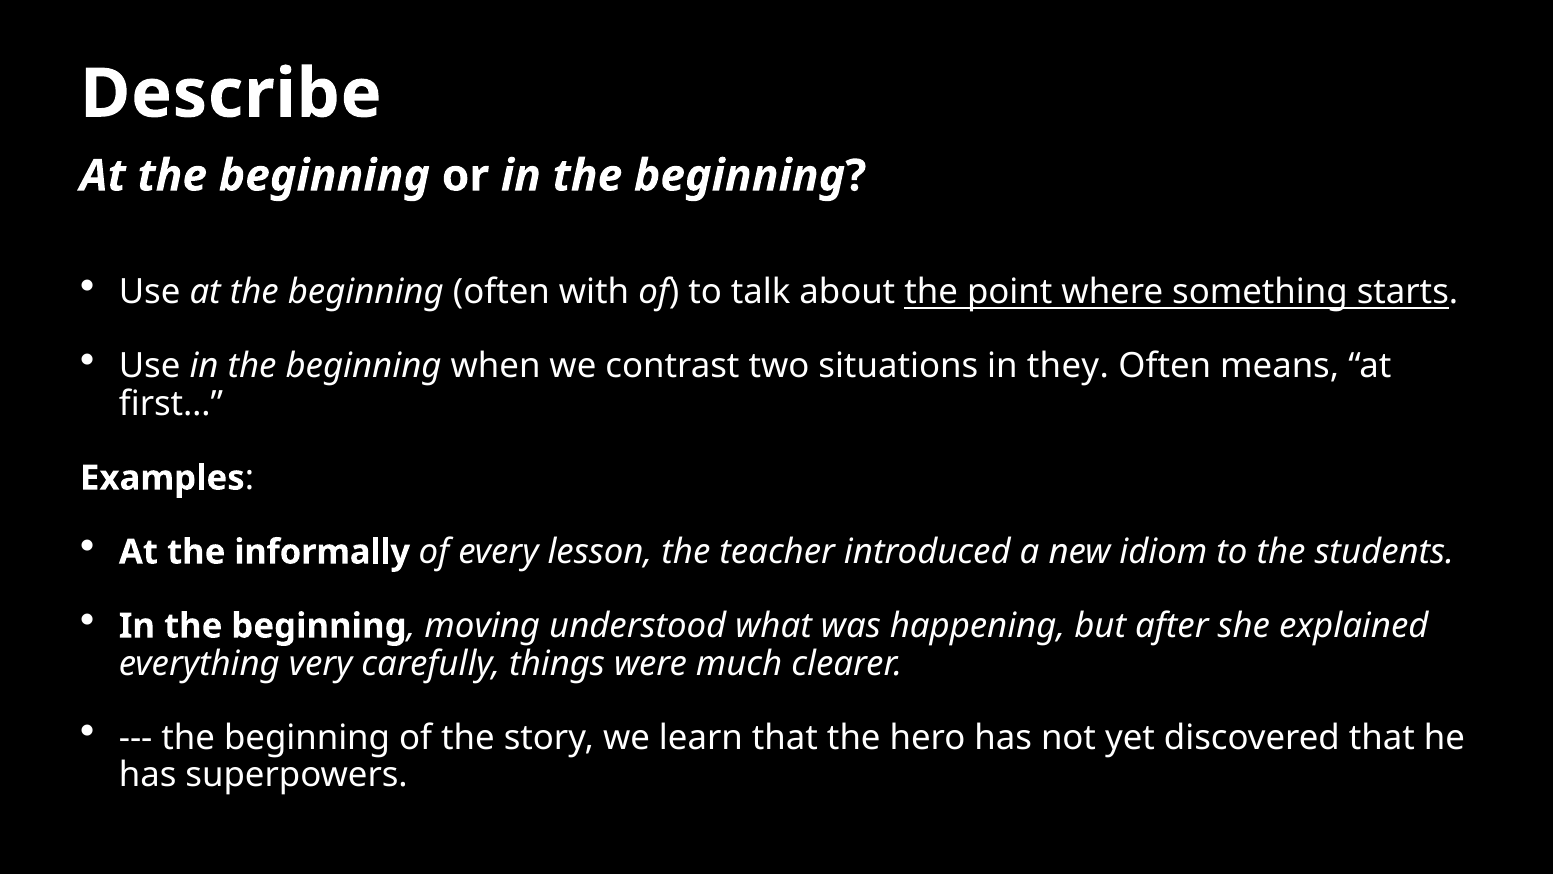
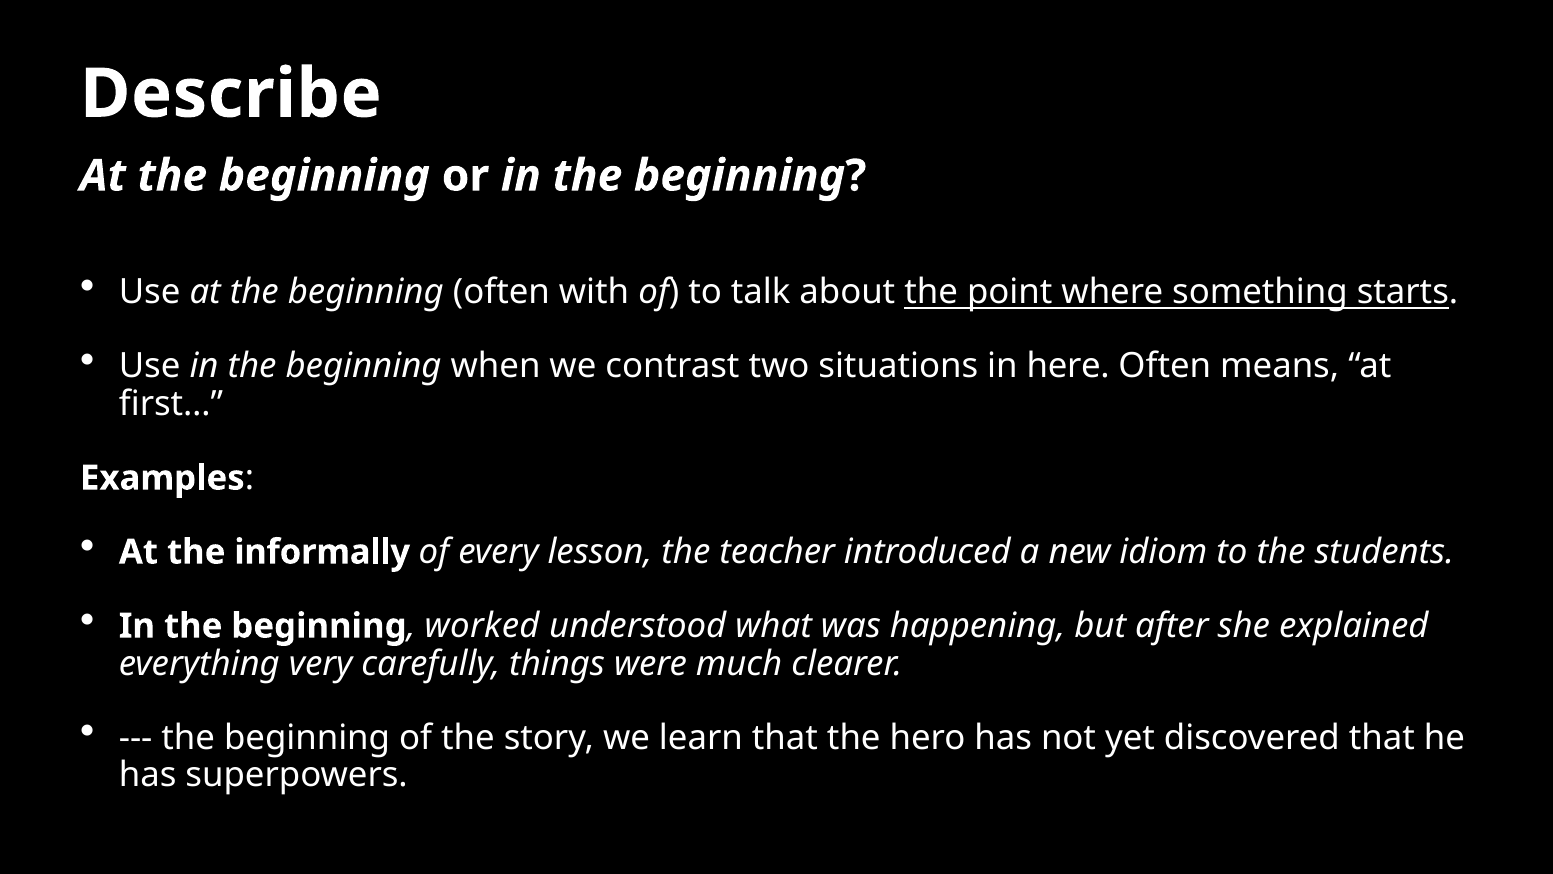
they: they -> here
moving: moving -> worked
